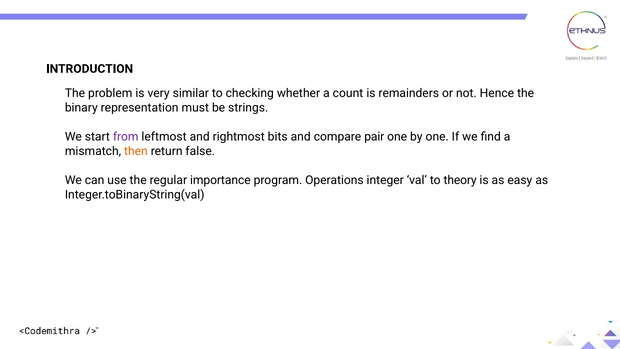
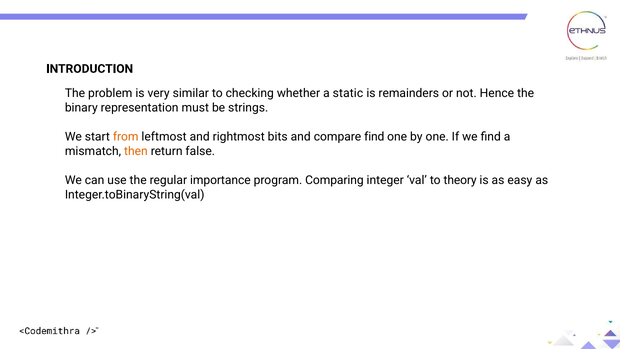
count: count -> static
from colour: purple -> orange
compare pair: pair -> find
Operations: Operations -> Comparing
